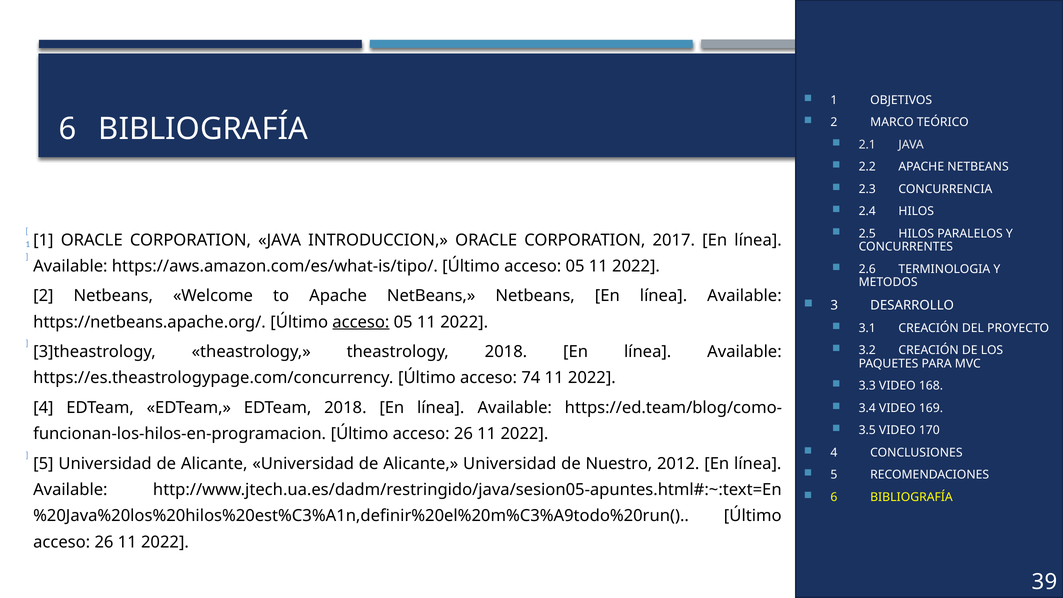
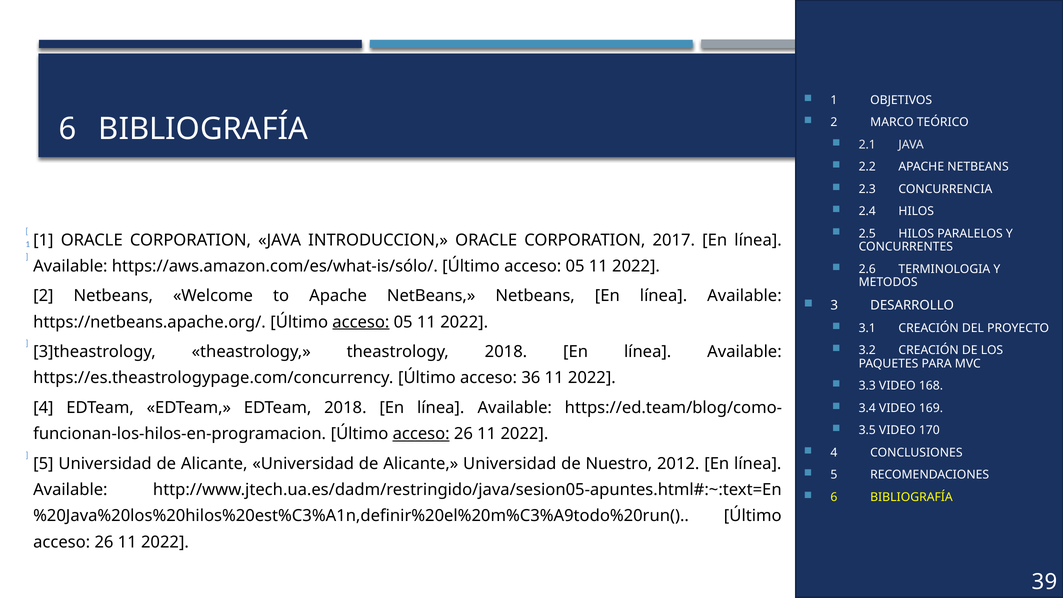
https://aws.amazon.com/es/what-is/tipo/: https://aws.amazon.com/es/what-is/tipo/ -> https://aws.amazon.com/es/what-is/sólo/
74: 74 -> 36
acceso at (421, 434) underline: none -> present
